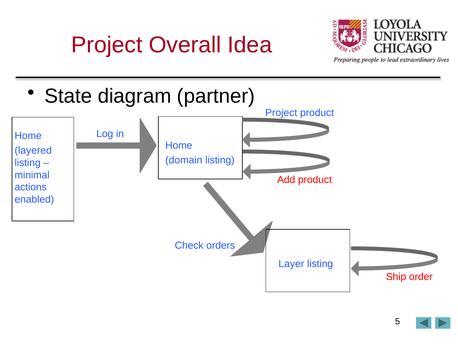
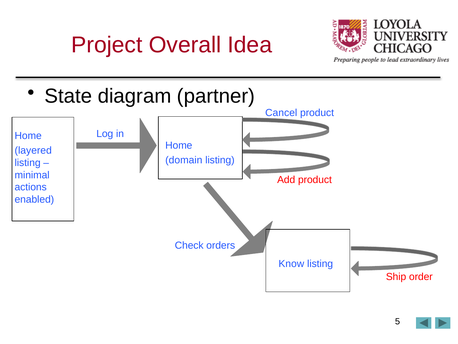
Project at (281, 113): Project -> Cancel
Layer: Layer -> Know
